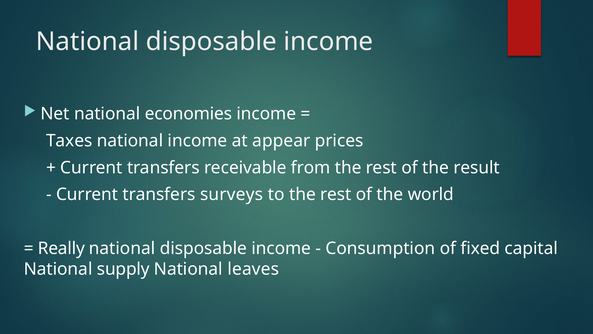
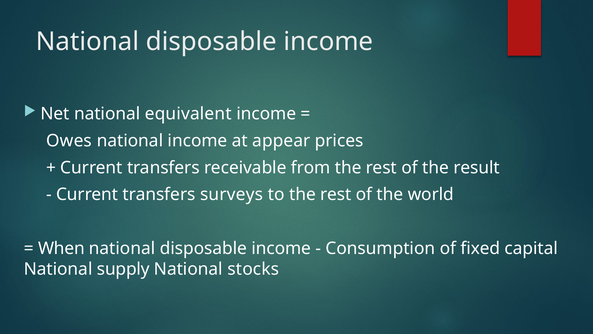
economies: economies -> equivalent
Taxes: Taxes -> Owes
Really: Really -> When
leaves: leaves -> stocks
